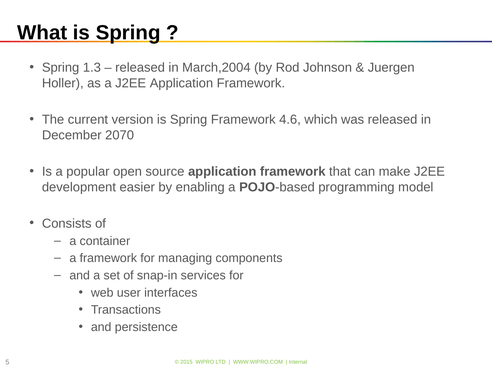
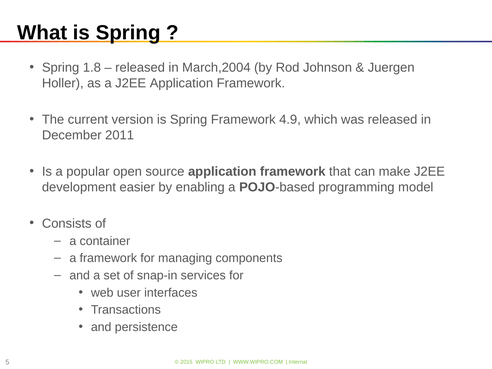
1.3: 1.3 -> 1.8
4.6: 4.6 -> 4.9
2070: 2070 -> 2011
